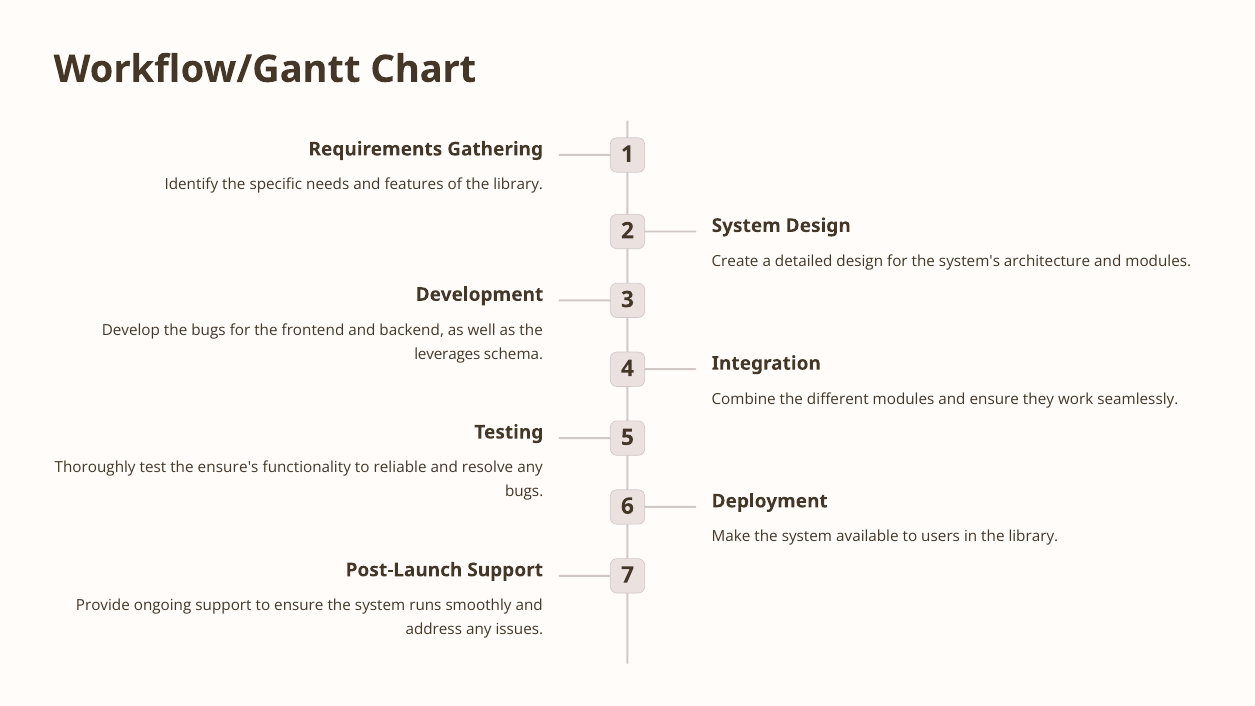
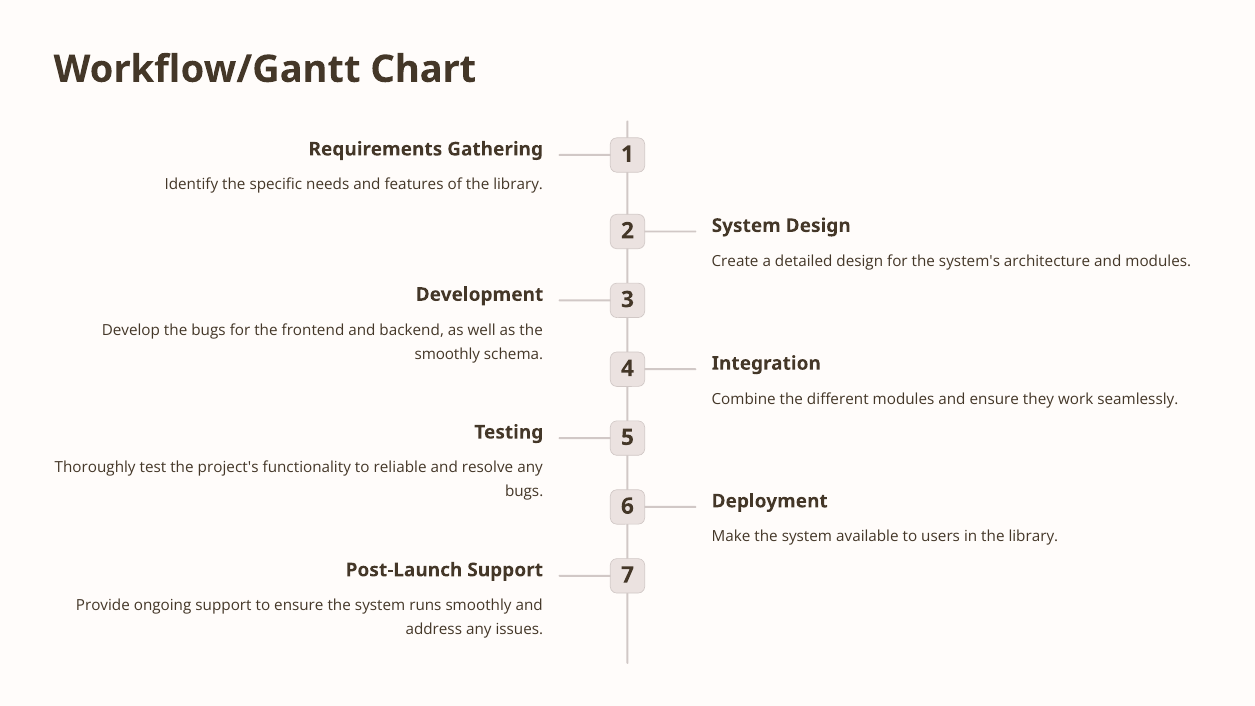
leverages at (447, 354): leverages -> smoothly
ensure's: ensure's -> project's
